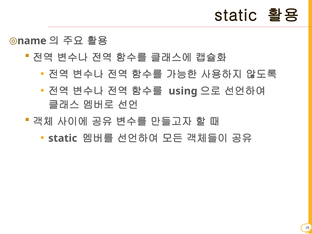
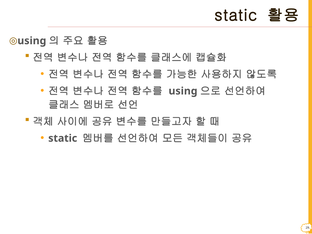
name at (32, 41): name -> using
